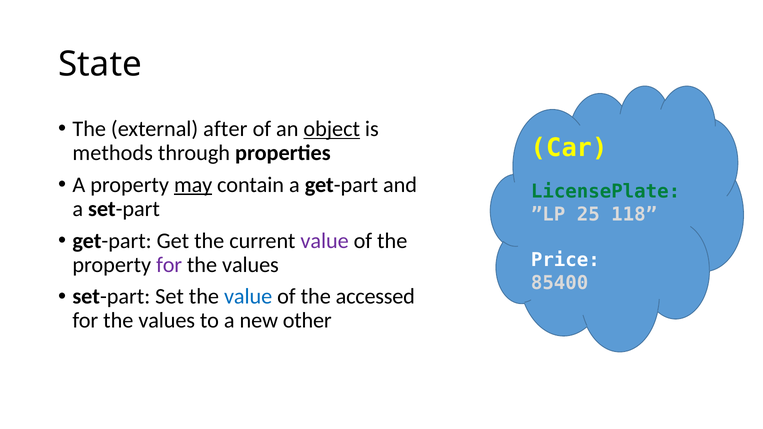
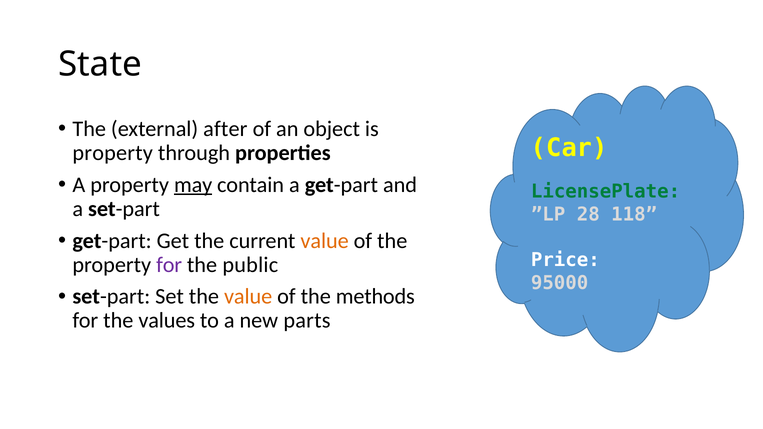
object underline: present -> none
methods at (113, 153): methods -> property
25: 25 -> 28
value at (325, 241) colour: purple -> orange
values at (250, 265): values -> public
85400: 85400 -> 95000
value at (248, 297) colour: blue -> orange
accessed: accessed -> methods
other: other -> parts
